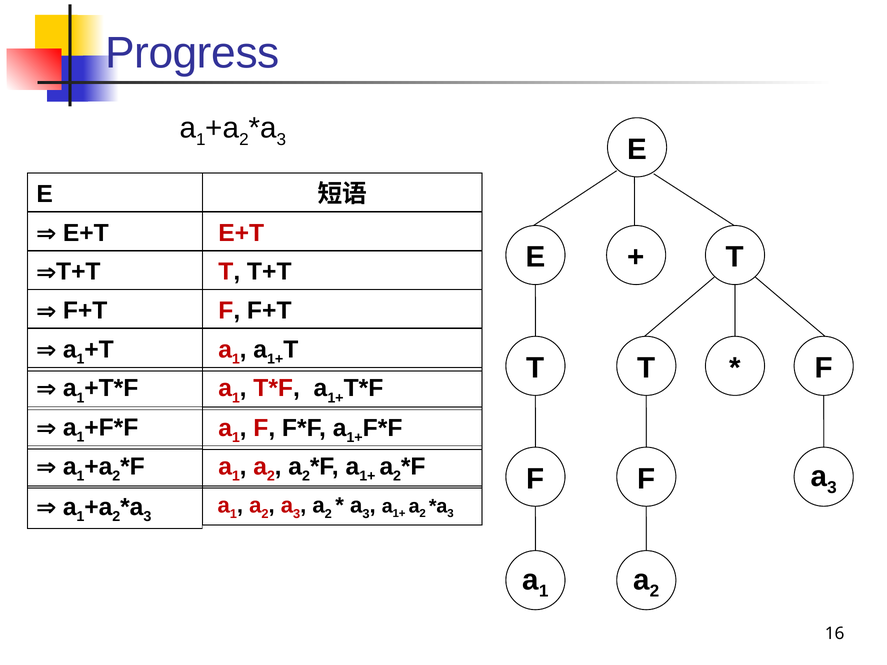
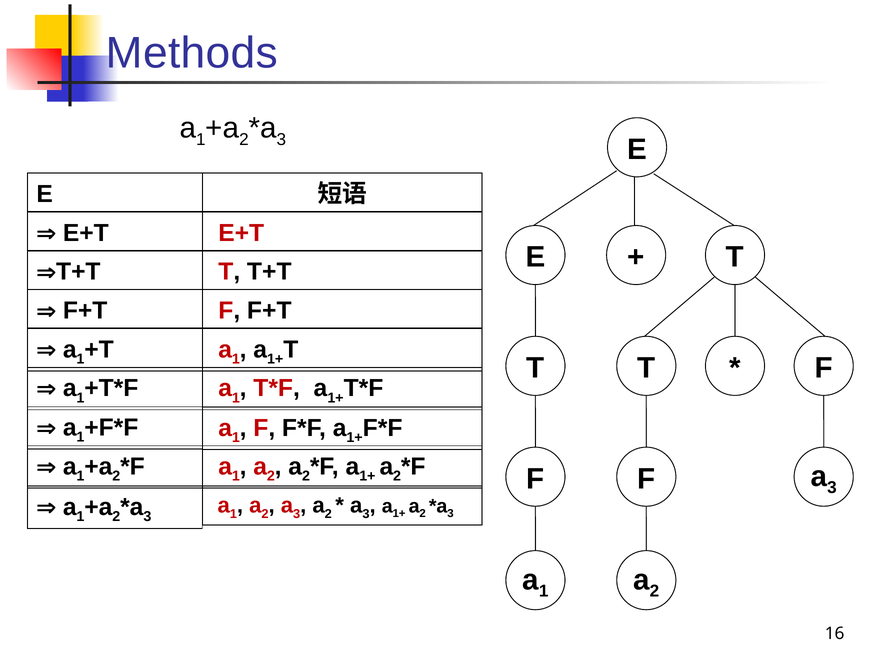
Progress: Progress -> Methods
